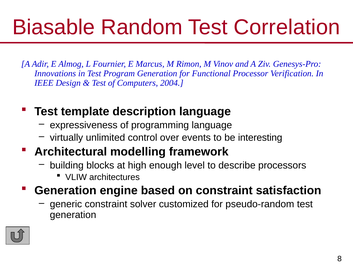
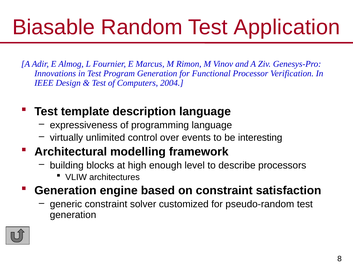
Correlation: Correlation -> Application
